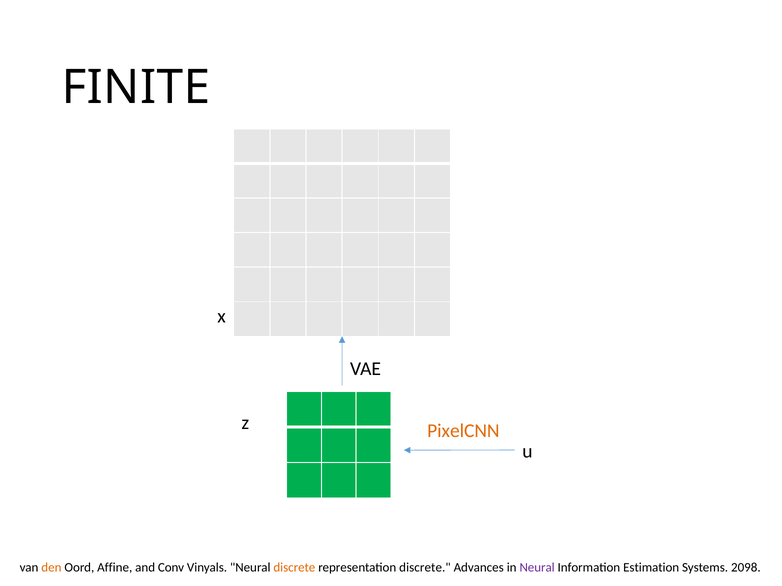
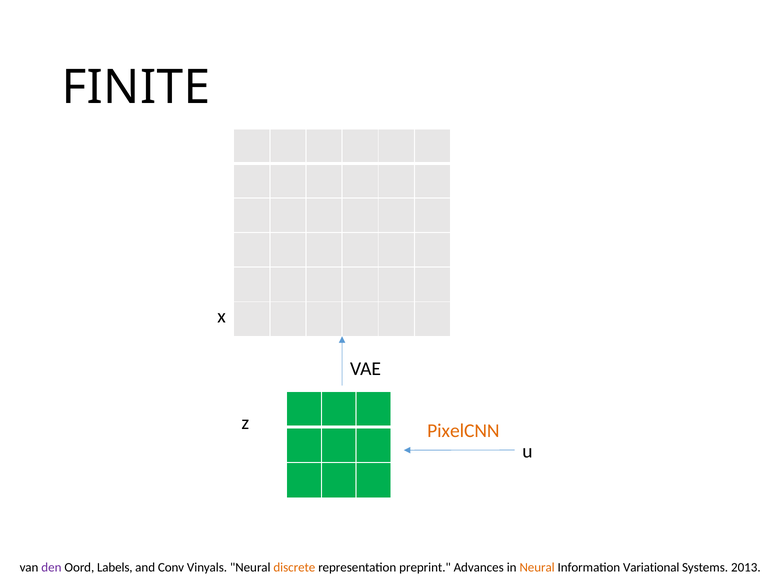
den colour: orange -> purple
Affine: Affine -> Labels
representation discrete: discrete -> preprint
Neural at (537, 568) colour: purple -> orange
Estimation: Estimation -> Variational
2098: 2098 -> 2013
